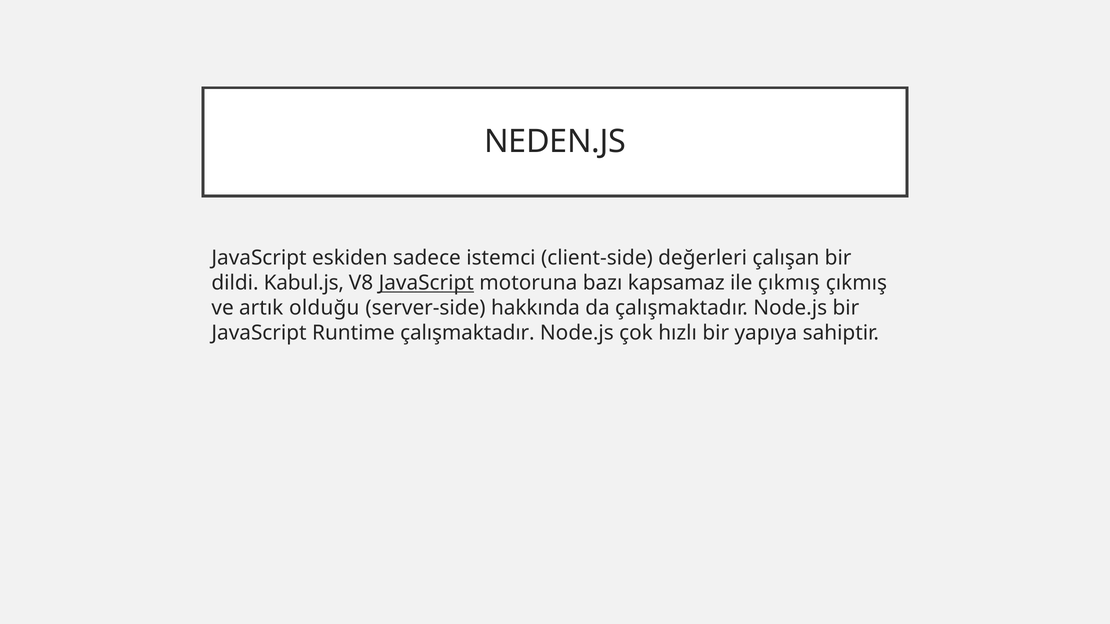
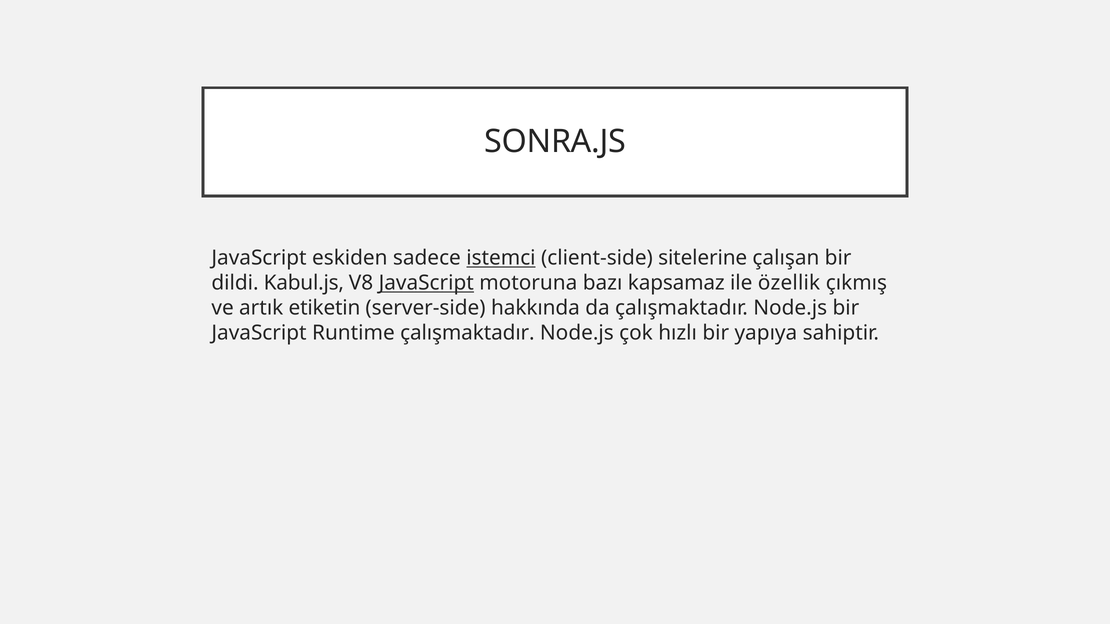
NEDEN.JS: NEDEN.JS -> SONRA.JS
istemci underline: none -> present
değerleri: değerleri -> sitelerine
ile çıkmış: çıkmış -> özellik
olduğu: olduğu -> etiketin
